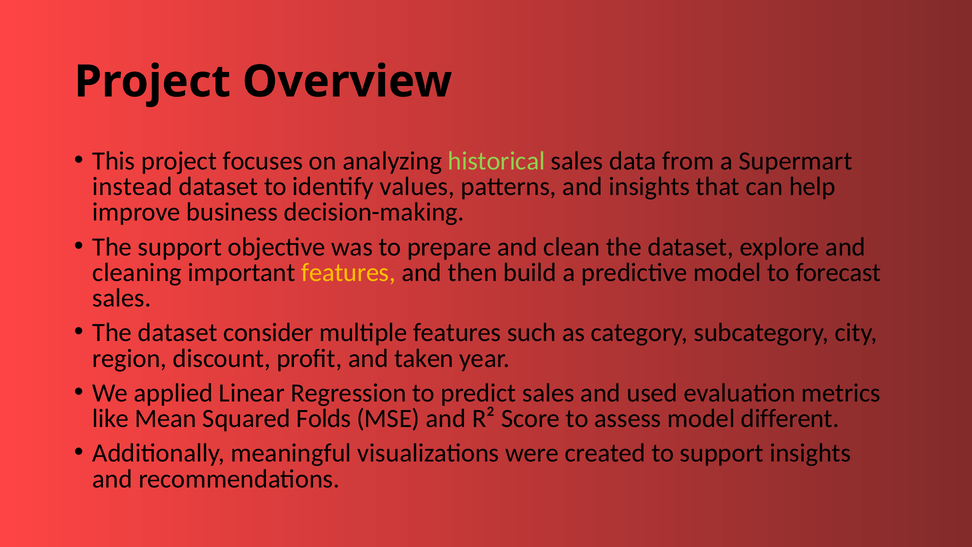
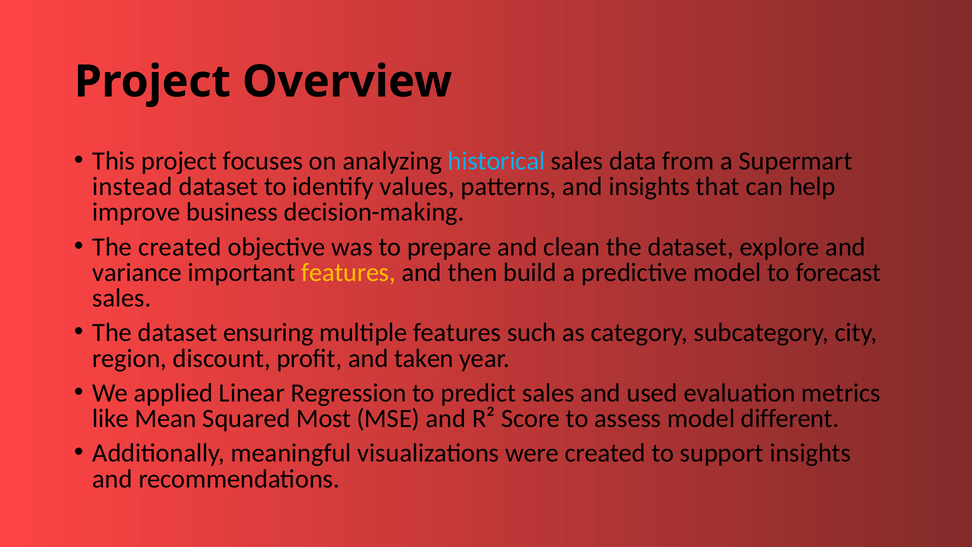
historical colour: light green -> light blue
The support: support -> created
cleaning: cleaning -> variance
consider: consider -> ensuring
Folds: Folds -> Most
